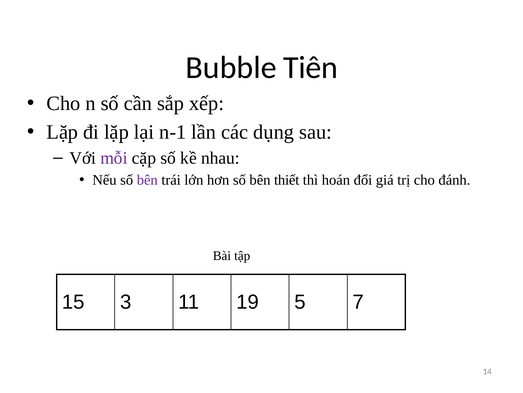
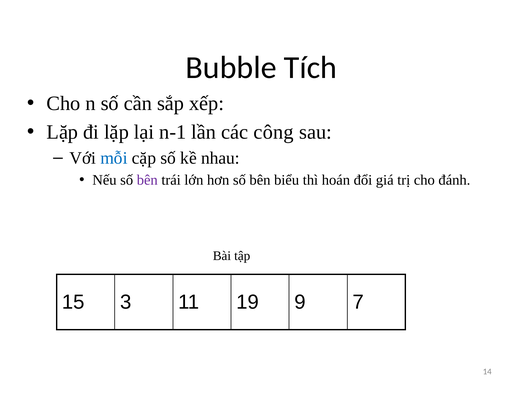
Tiên: Tiên -> Tích
dụng: dụng -> công
mỗi colour: purple -> blue
thiết: thiết -> biểu
5: 5 -> 9
